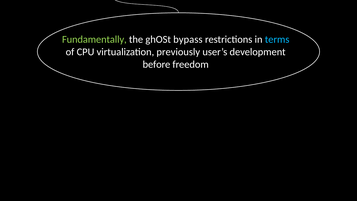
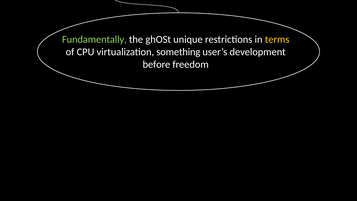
bypass: bypass -> unique
terms colour: light blue -> yellow
previously: previously -> something
